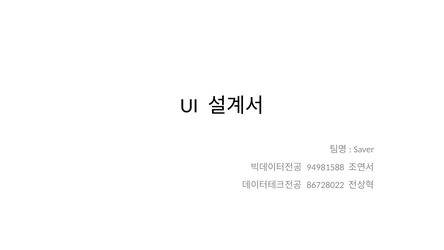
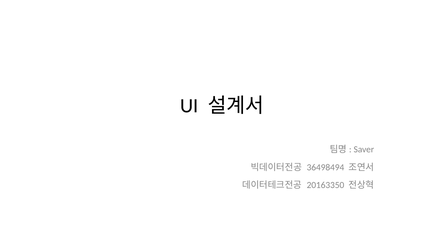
94981588: 94981588 -> 36498494
86728022: 86728022 -> 20163350
